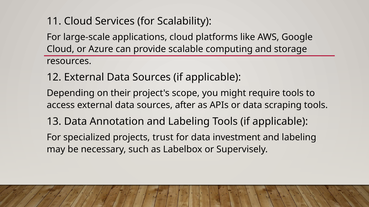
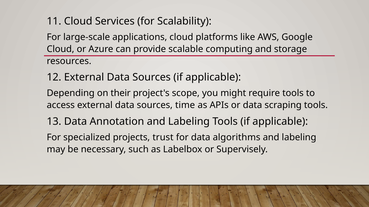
after: after -> time
investment: investment -> algorithms
